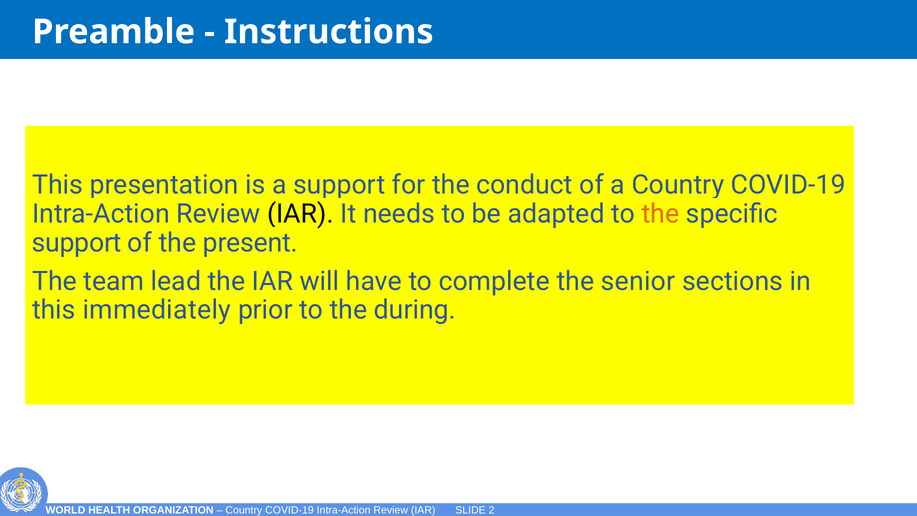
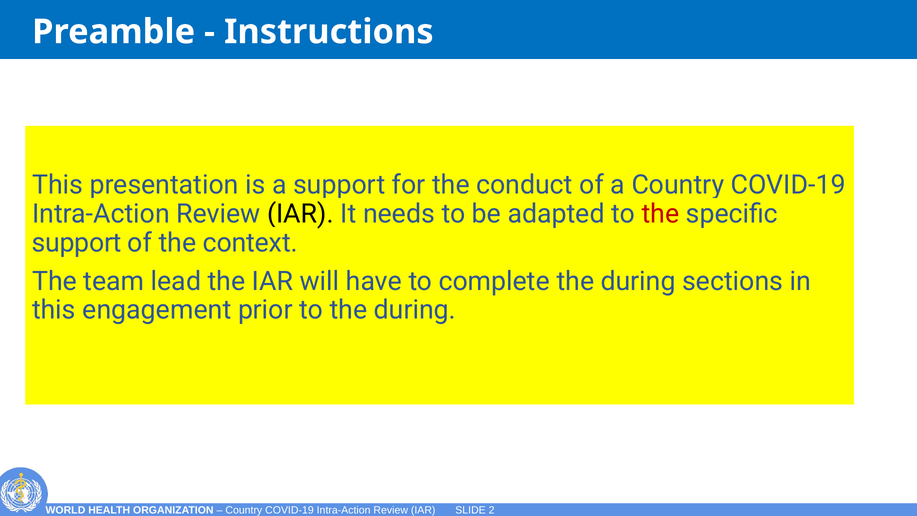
the at (660, 214) colour: orange -> red
present: present -> context
complete the senior: senior -> during
immediately: immediately -> engagement
